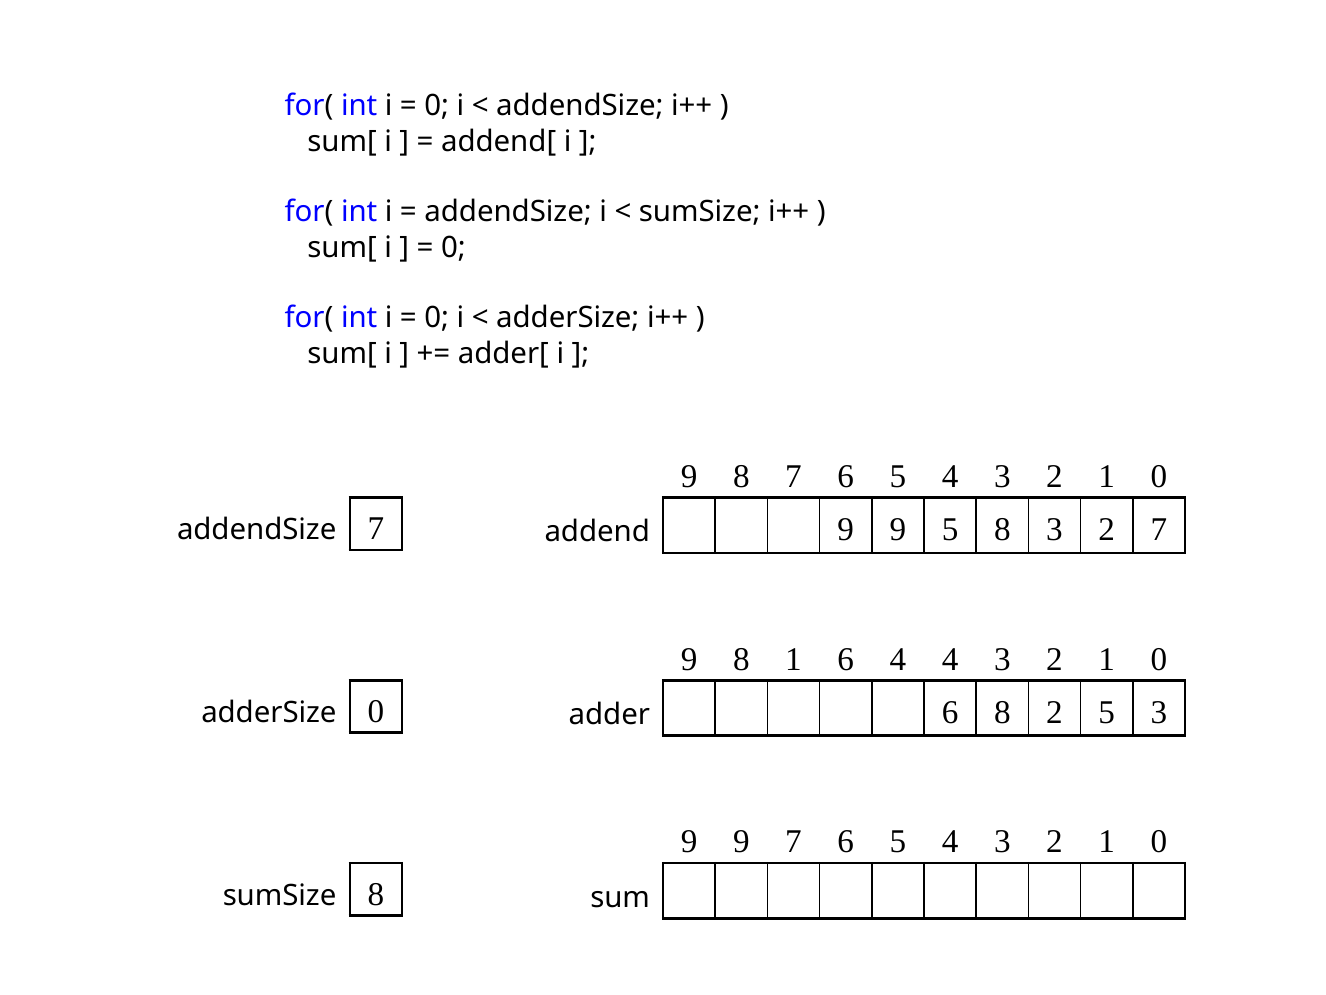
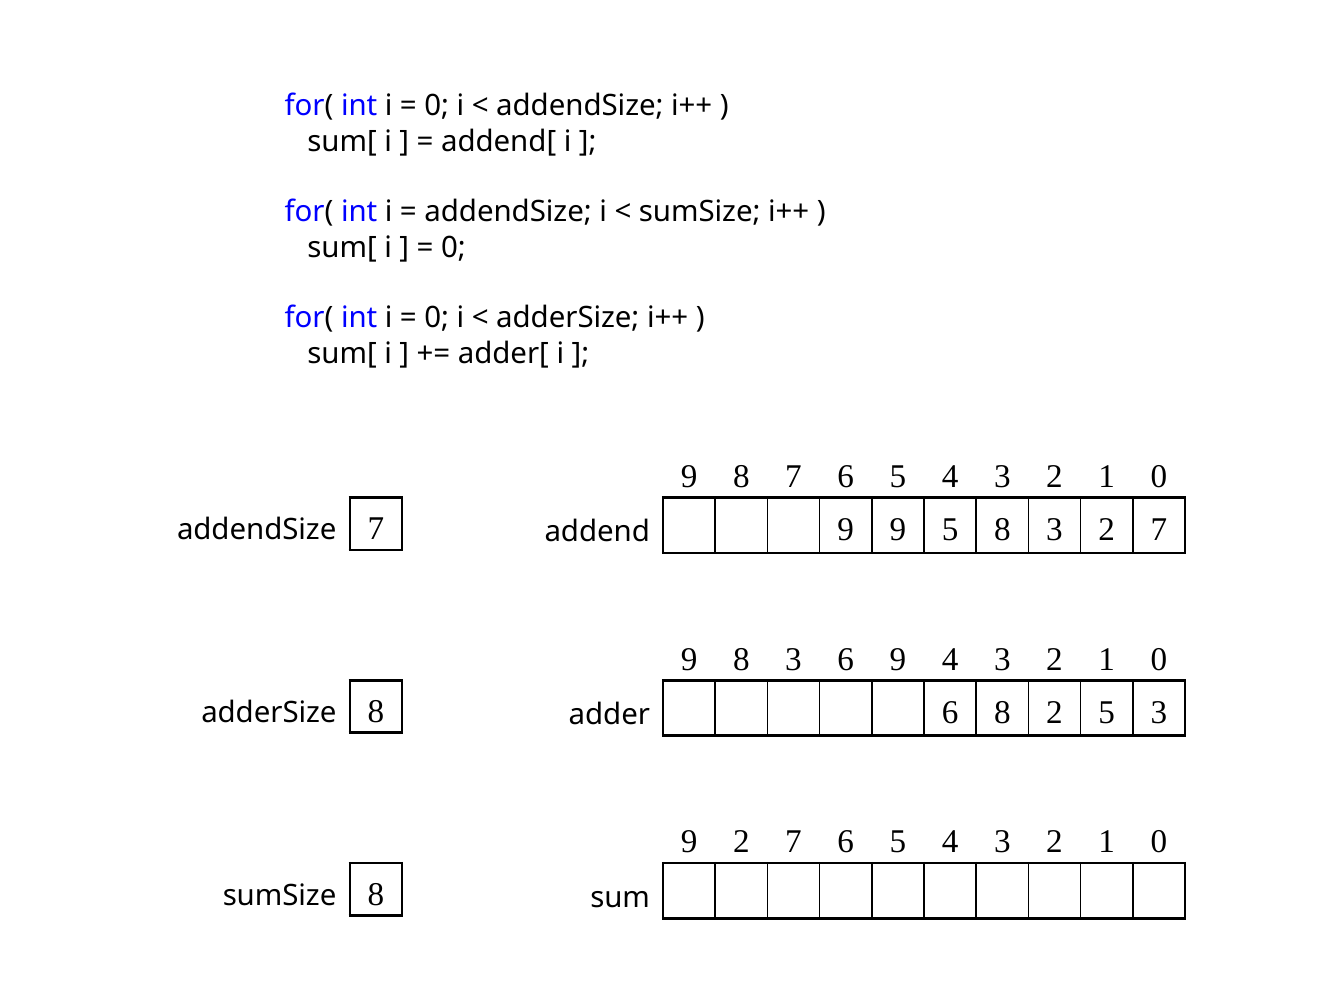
9 8 1: 1 -> 3
6 4: 4 -> 9
adderSize 0: 0 -> 8
9 at (741, 841): 9 -> 2
